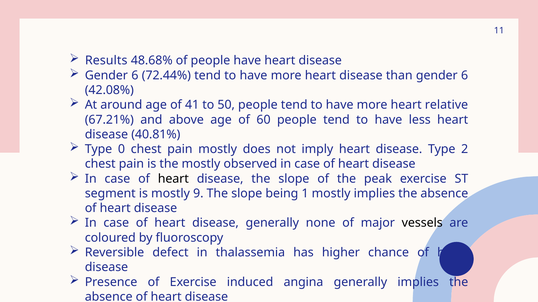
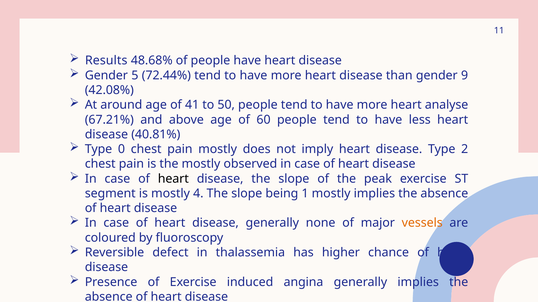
6 at (135, 76): 6 -> 5
than gender 6: 6 -> 9
relative: relative -> analyse
9: 9 -> 4
vessels colour: black -> orange
